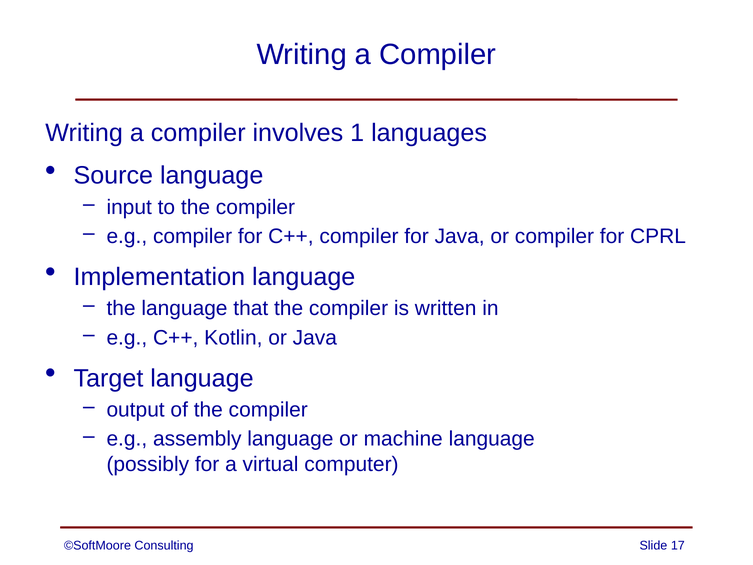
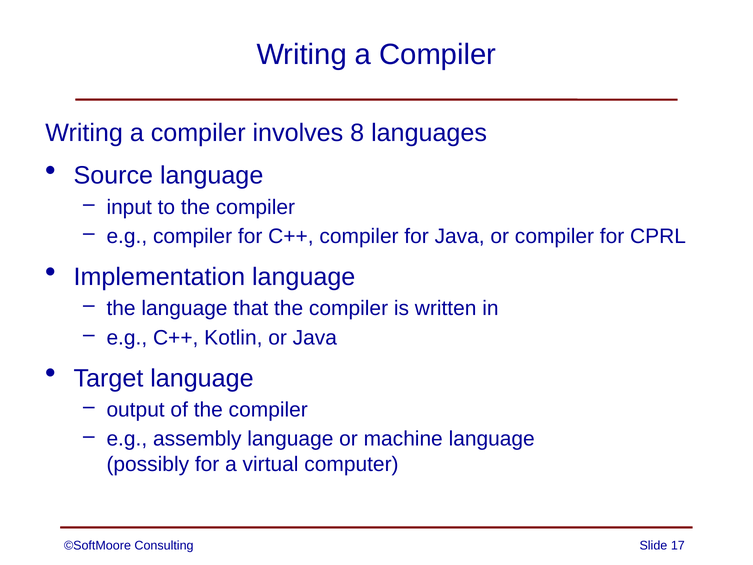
1: 1 -> 8
